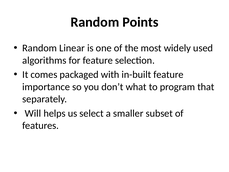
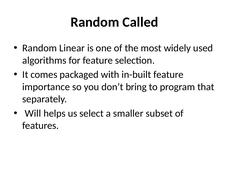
Points: Points -> Called
what: what -> bring
